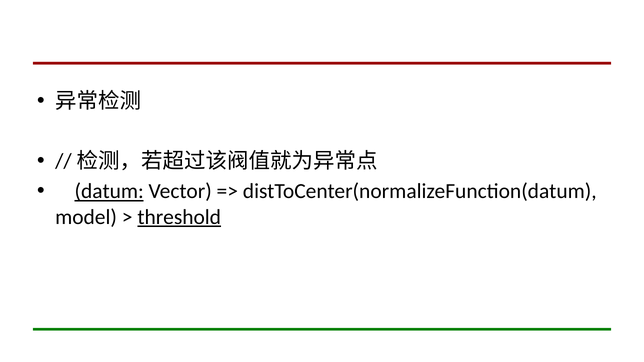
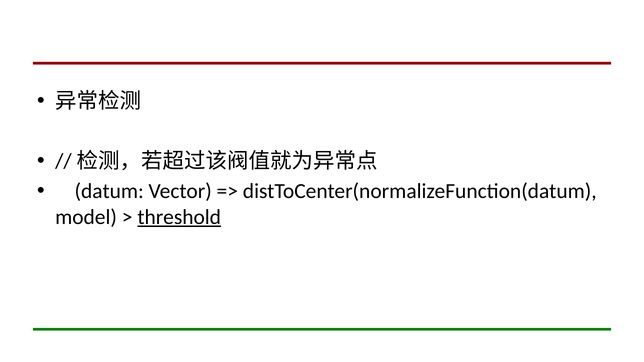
datum underline: present -> none
